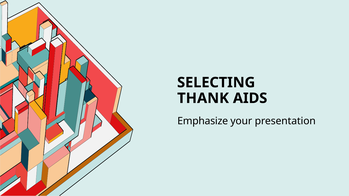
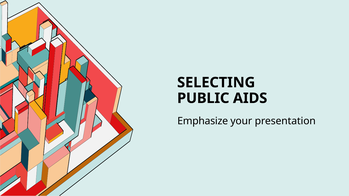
THANK: THANK -> PUBLIC
